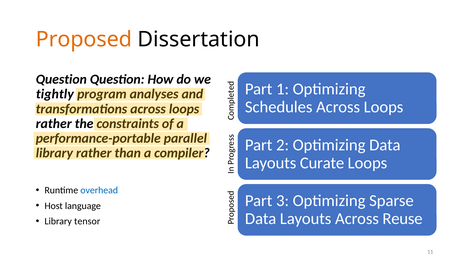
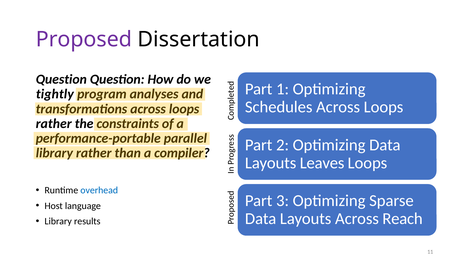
Proposed colour: orange -> purple
Curate: Curate -> Leaves
Reuse: Reuse -> Reach
tensor: tensor -> results
